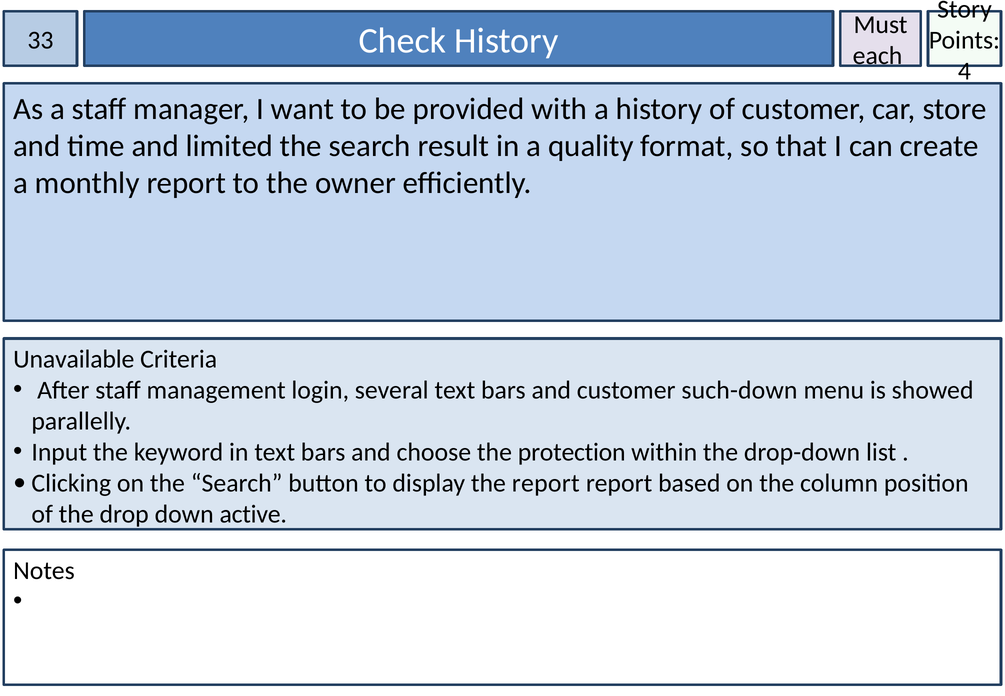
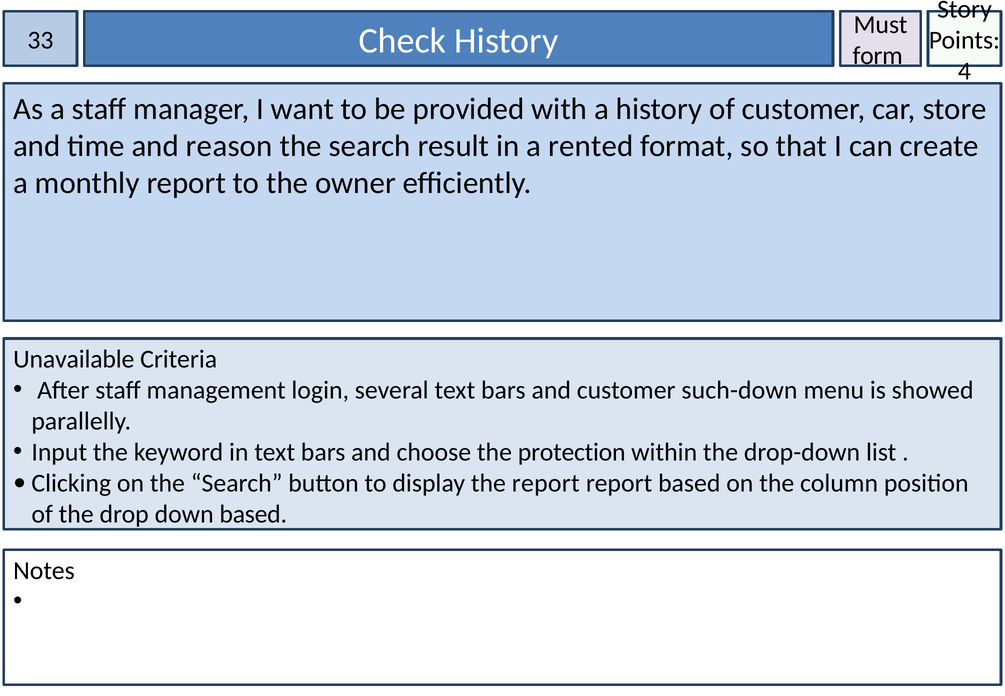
each: each -> form
limited: limited -> reason
quality: quality -> rented
down active: active -> based
